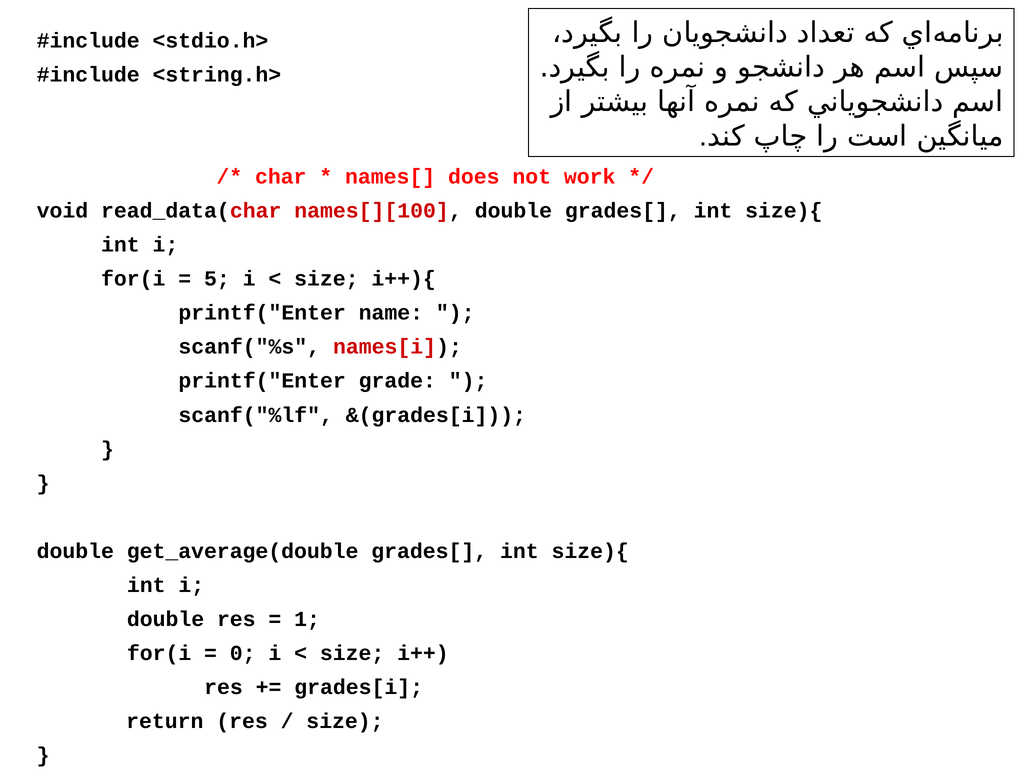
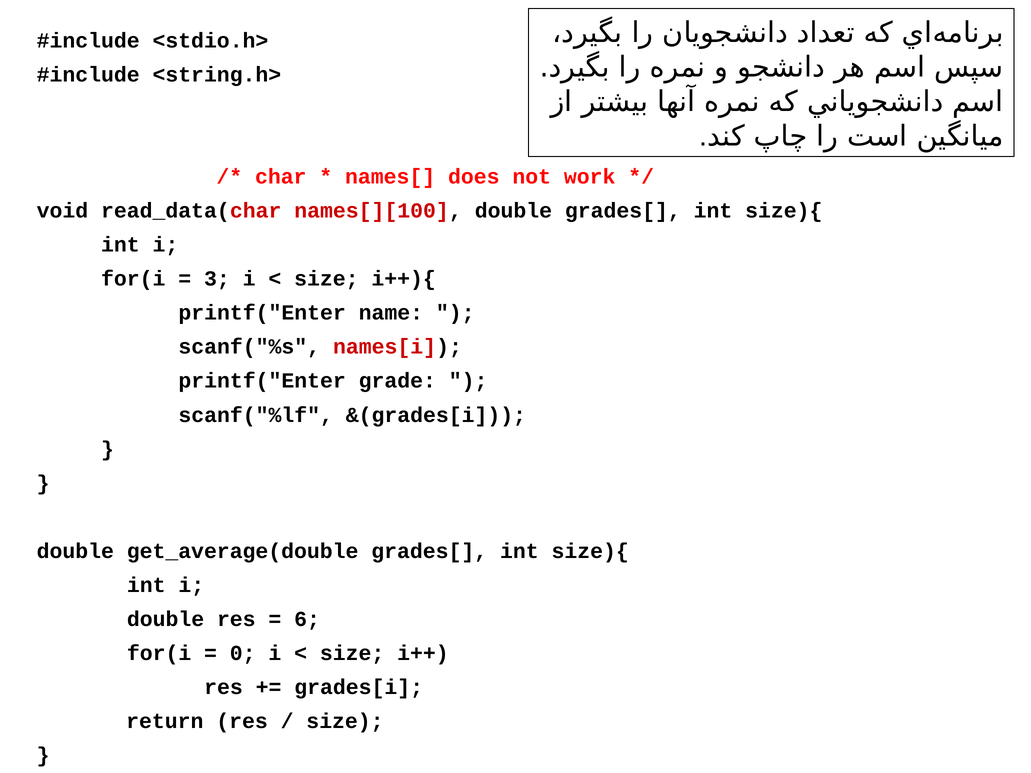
5: 5 -> 3
1: 1 -> 6
